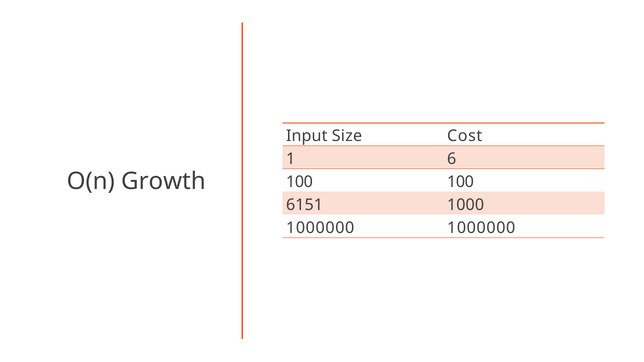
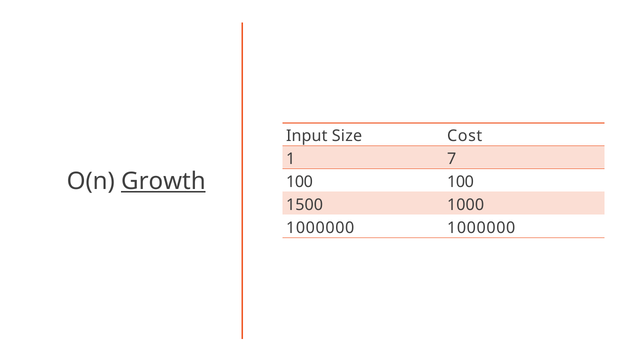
6: 6 -> 7
Growth underline: none -> present
6151: 6151 -> 1500
